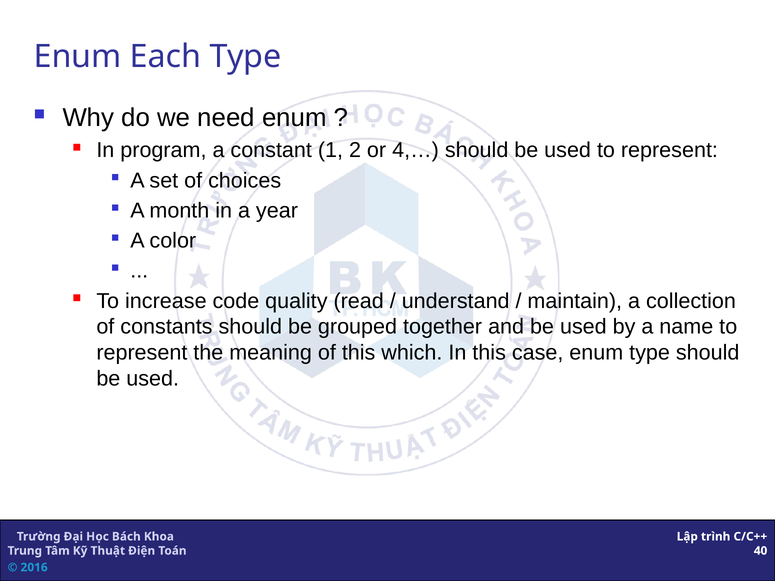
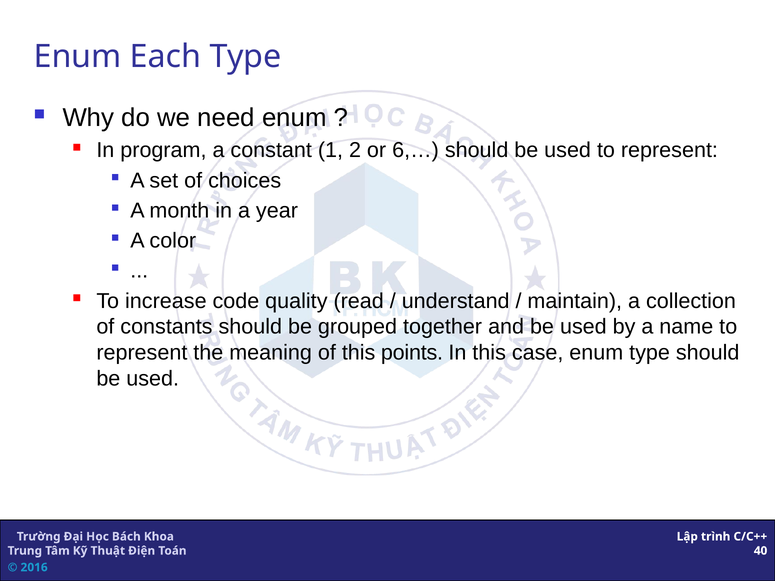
4,…: 4,… -> 6,…
which: which -> points
